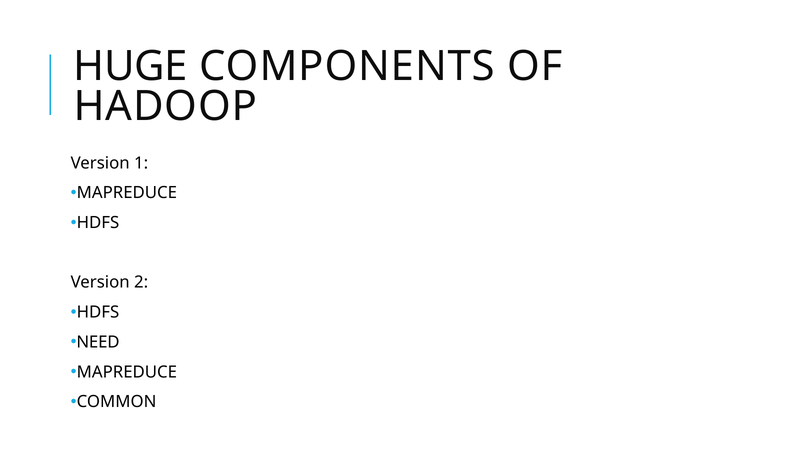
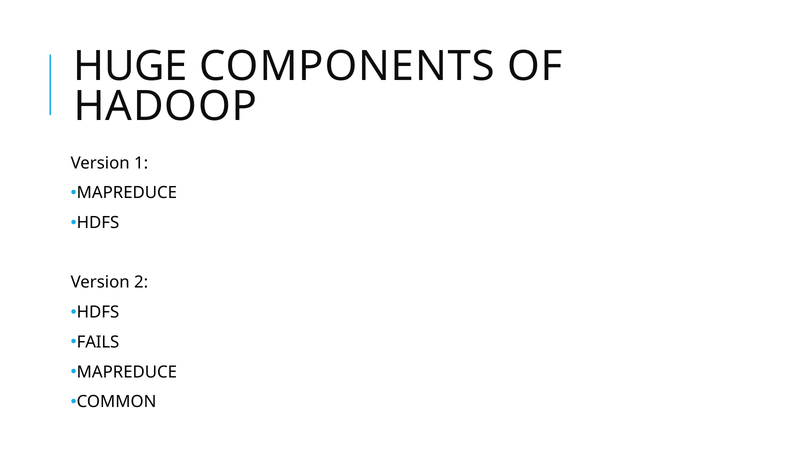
NEED: NEED -> FAILS
